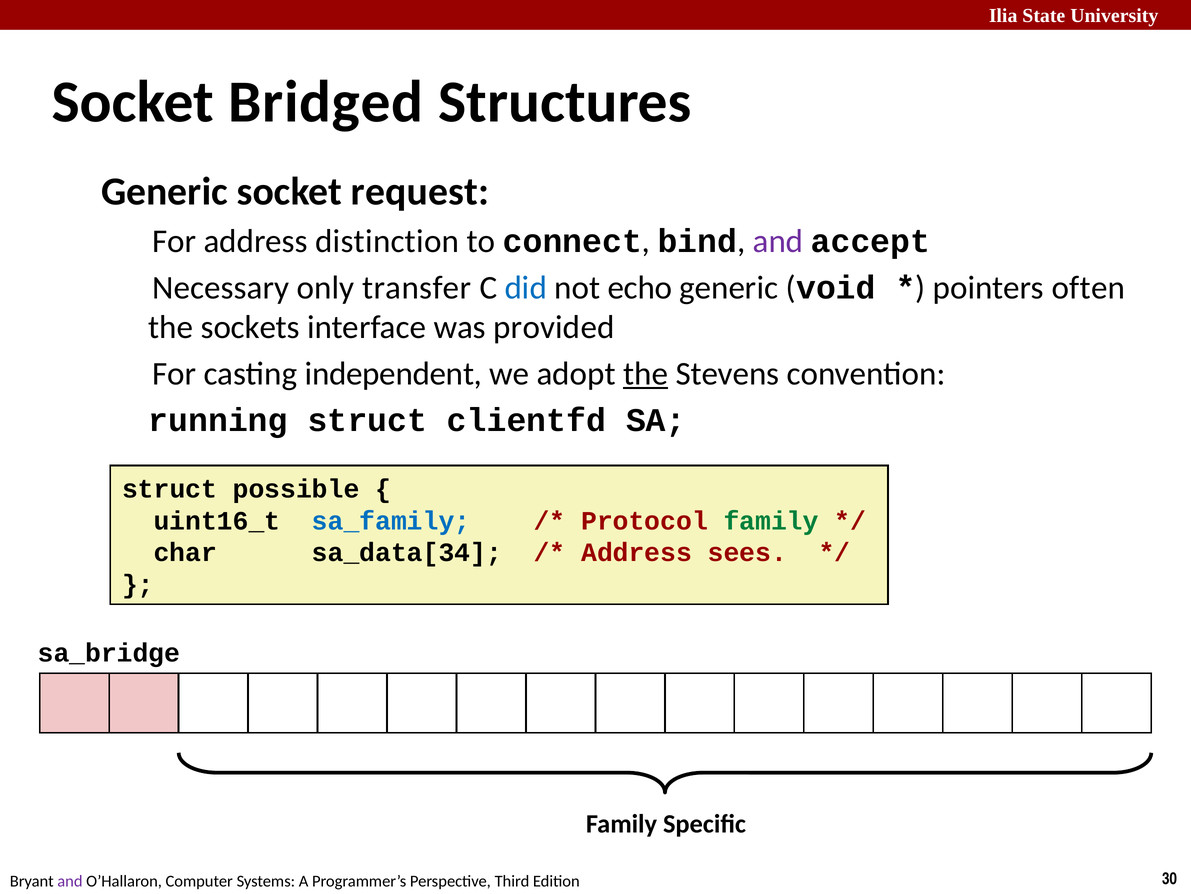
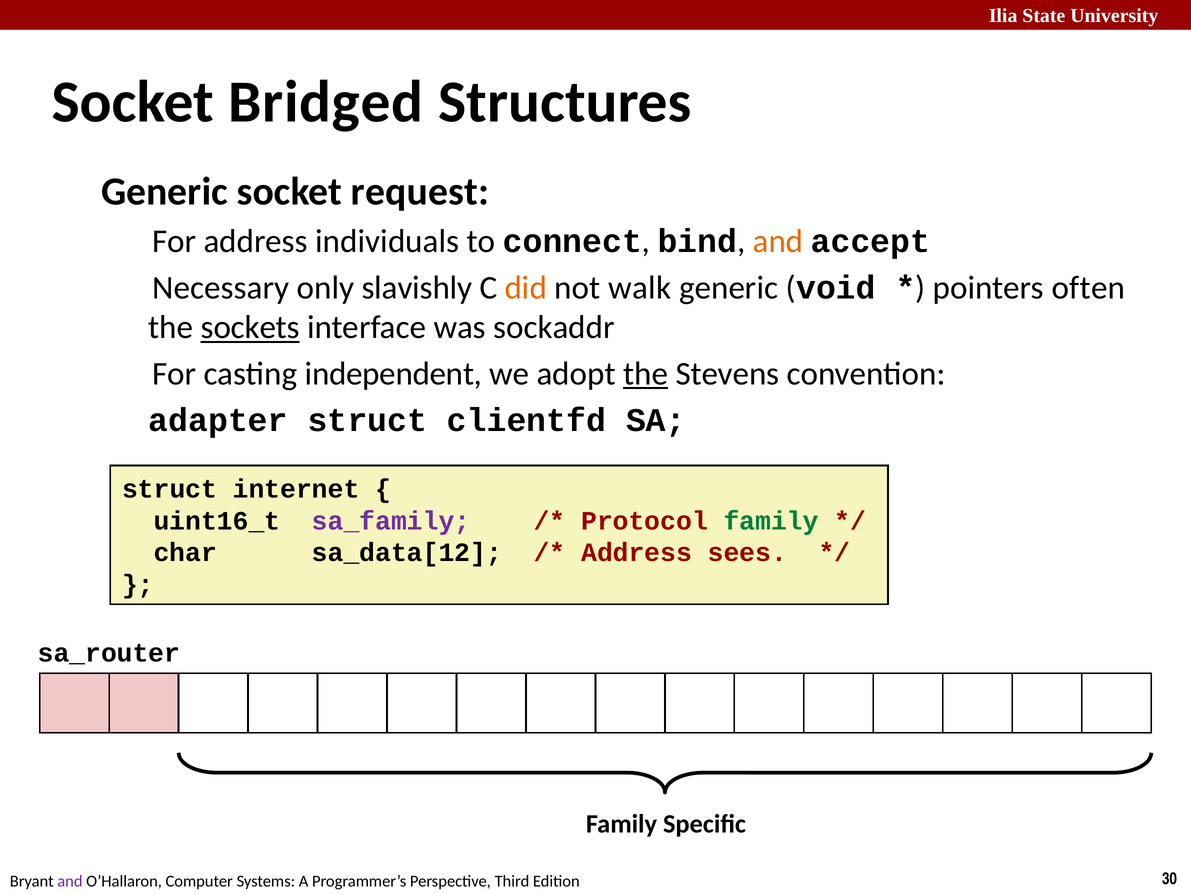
distinction: distinction -> individuals
and at (778, 241) colour: purple -> orange
transfer: transfer -> slavishly
did colour: blue -> orange
echo: echo -> walk
sockets underline: none -> present
provided: provided -> sockaddr
running: running -> adapter
possible: possible -> internet
sa_family colour: blue -> purple
sa_data[34: sa_data[34 -> sa_data[12
sa_bridge: sa_bridge -> sa_router
